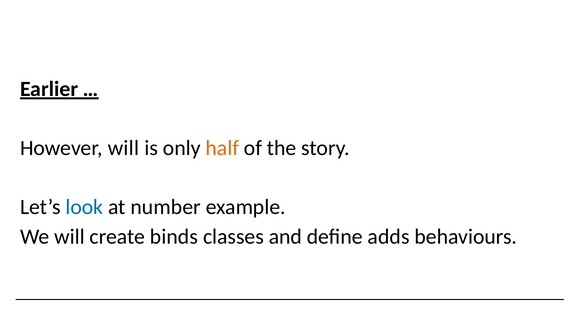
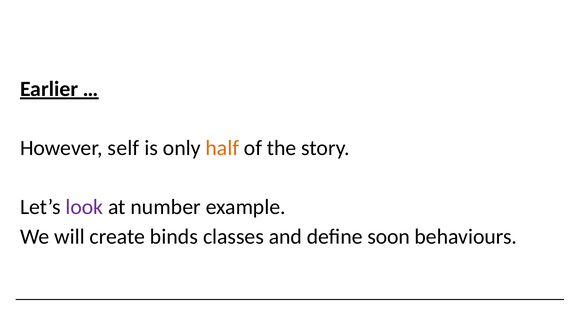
However will: will -> self
look colour: blue -> purple
adds: adds -> soon
